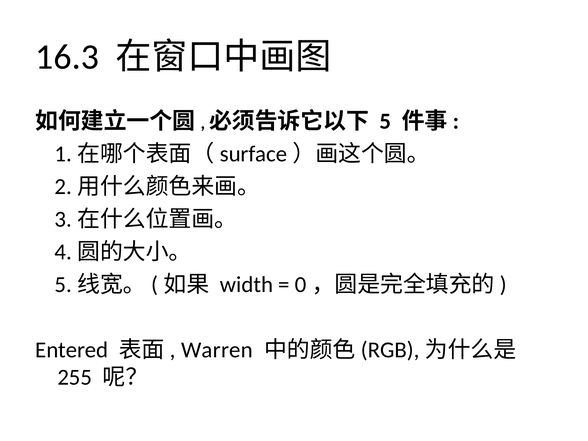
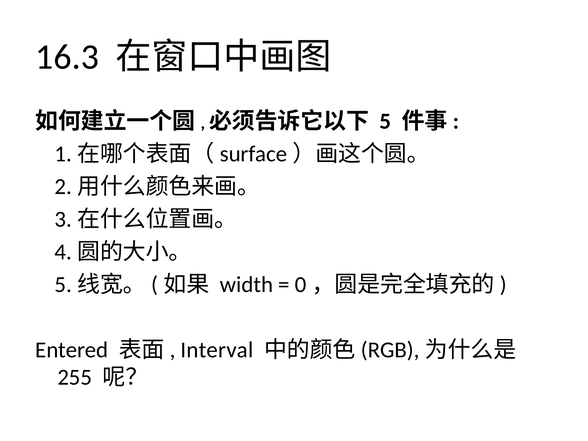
Warren: Warren -> Interval
